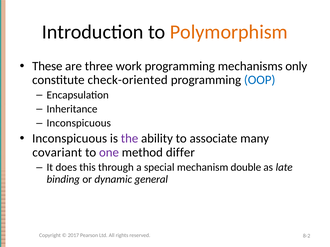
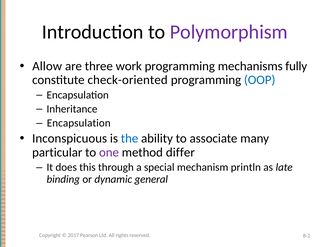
Polymorphism colour: orange -> purple
These: These -> Allow
only: only -> fully
Inconspicuous at (79, 123): Inconspicuous -> Encapsulation
the colour: purple -> blue
covariant: covariant -> particular
double: double -> println
